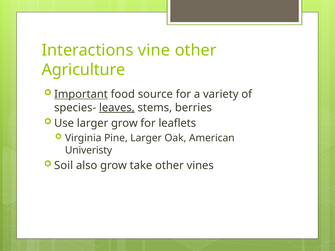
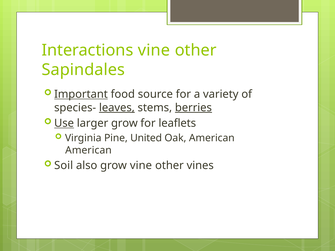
Agriculture: Agriculture -> Sapindales
berries underline: none -> present
Use underline: none -> present
Pine Larger: Larger -> United
Univeristy at (89, 150): Univeristy -> American
grow take: take -> vine
